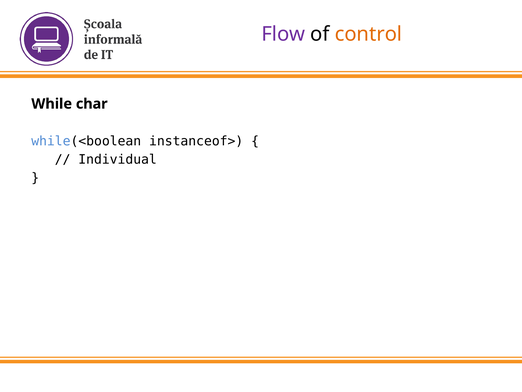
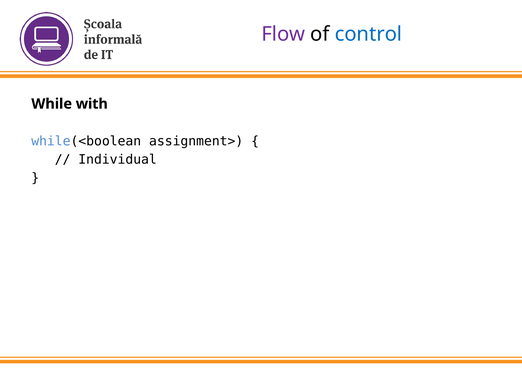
control colour: orange -> blue
char: char -> with
instanceof>: instanceof> -> assignment>
